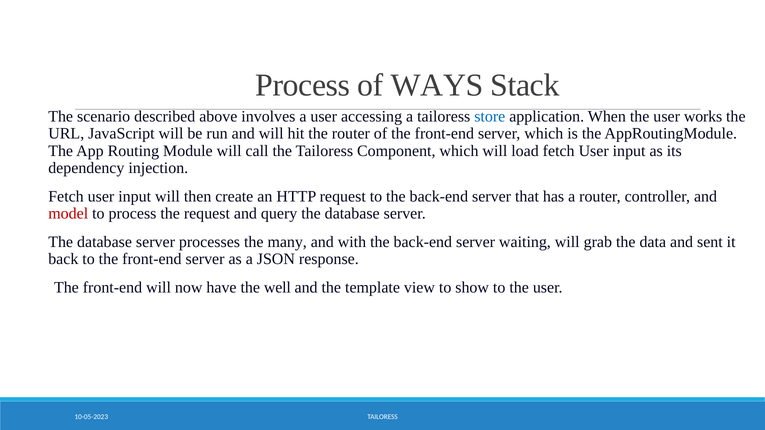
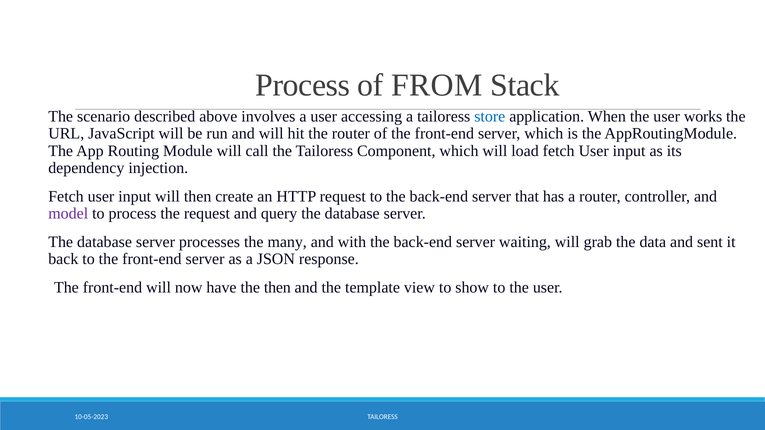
WAYS: WAYS -> FROM
model colour: red -> purple
the well: well -> then
